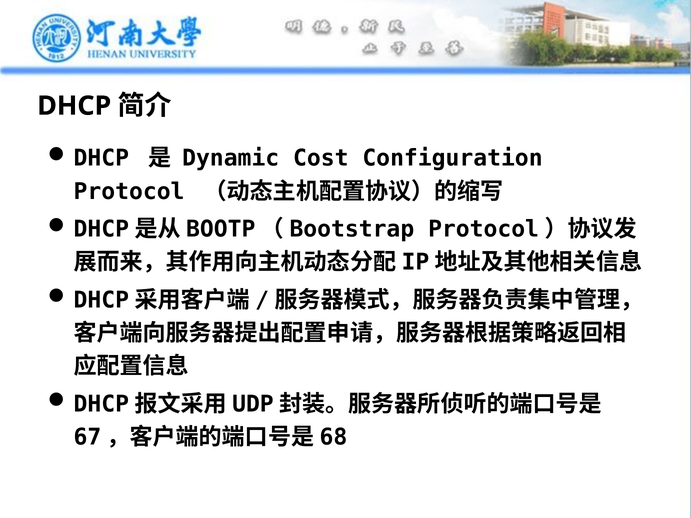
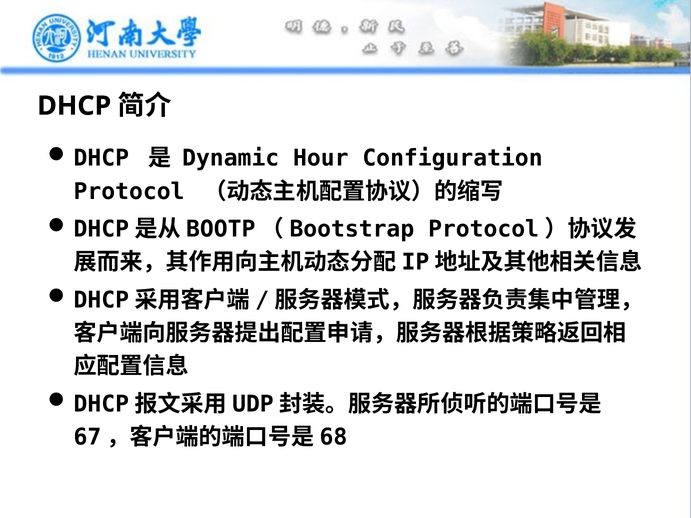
Cost: Cost -> Hour
